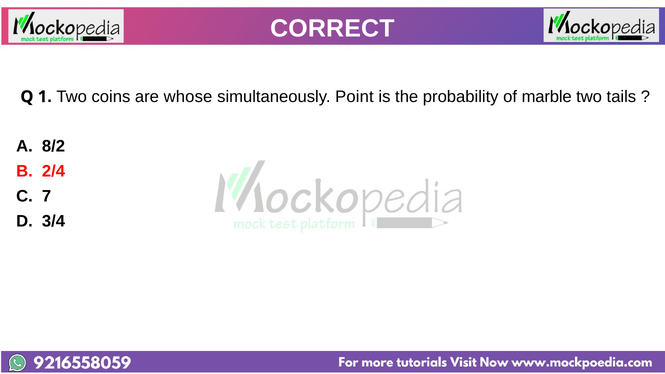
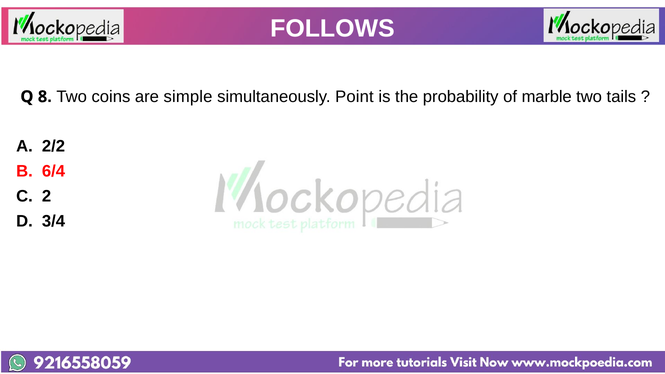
CORRECT: CORRECT -> FOLLOWS
1: 1 -> 8
whose: whose -> simple
8/2: 8/2 -> 2/2
2/4: 2/4 -> 6/4
7: 7 -> 2
